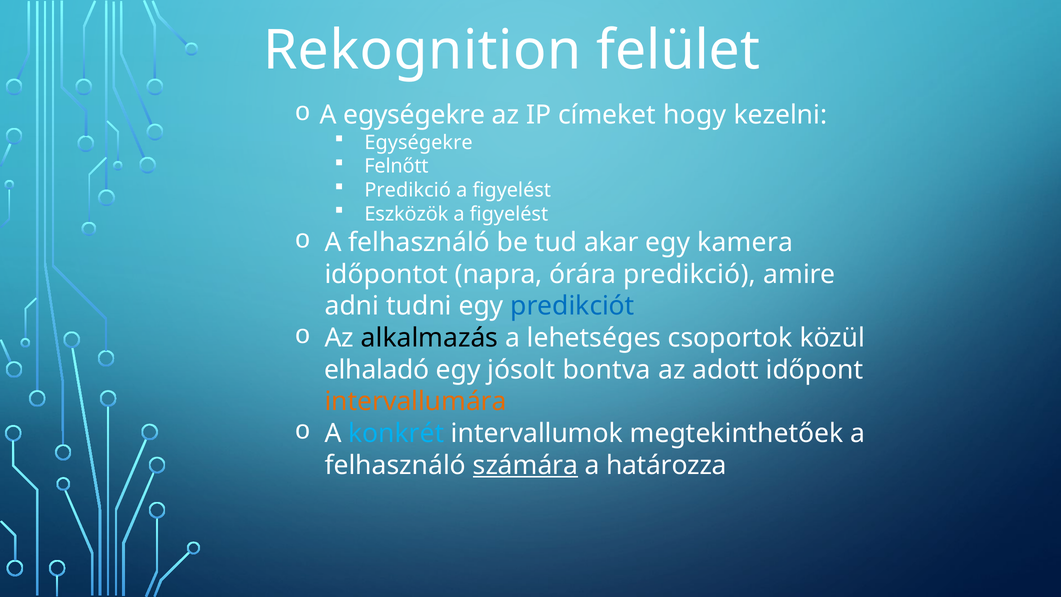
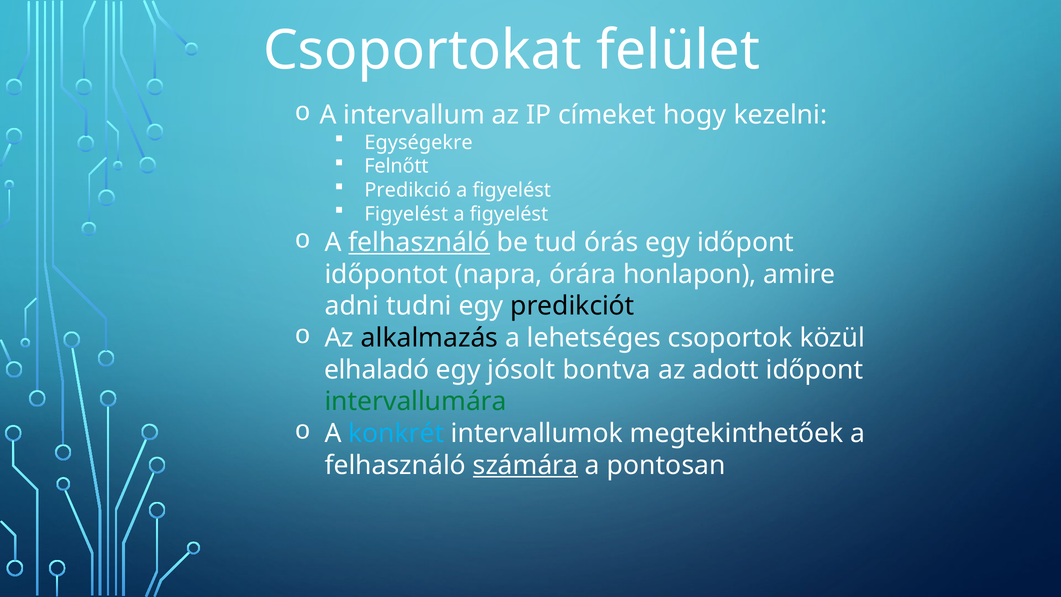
Rekognition: Rekognition -> Csoportokat
A egységekre: egységekre -> intervallum
Eszközök at (406, 214): Eszközök -> Figyelést
felhasználó at (419, 242) underline: none -> present
akar: akar -> órás
egy kamera: kamera -> időpont
órára predikció: predikció -> honlapon
predikciót colour: blue -> black
intervallumára colour: orange -> green
határozza: határozza -> pontosan
